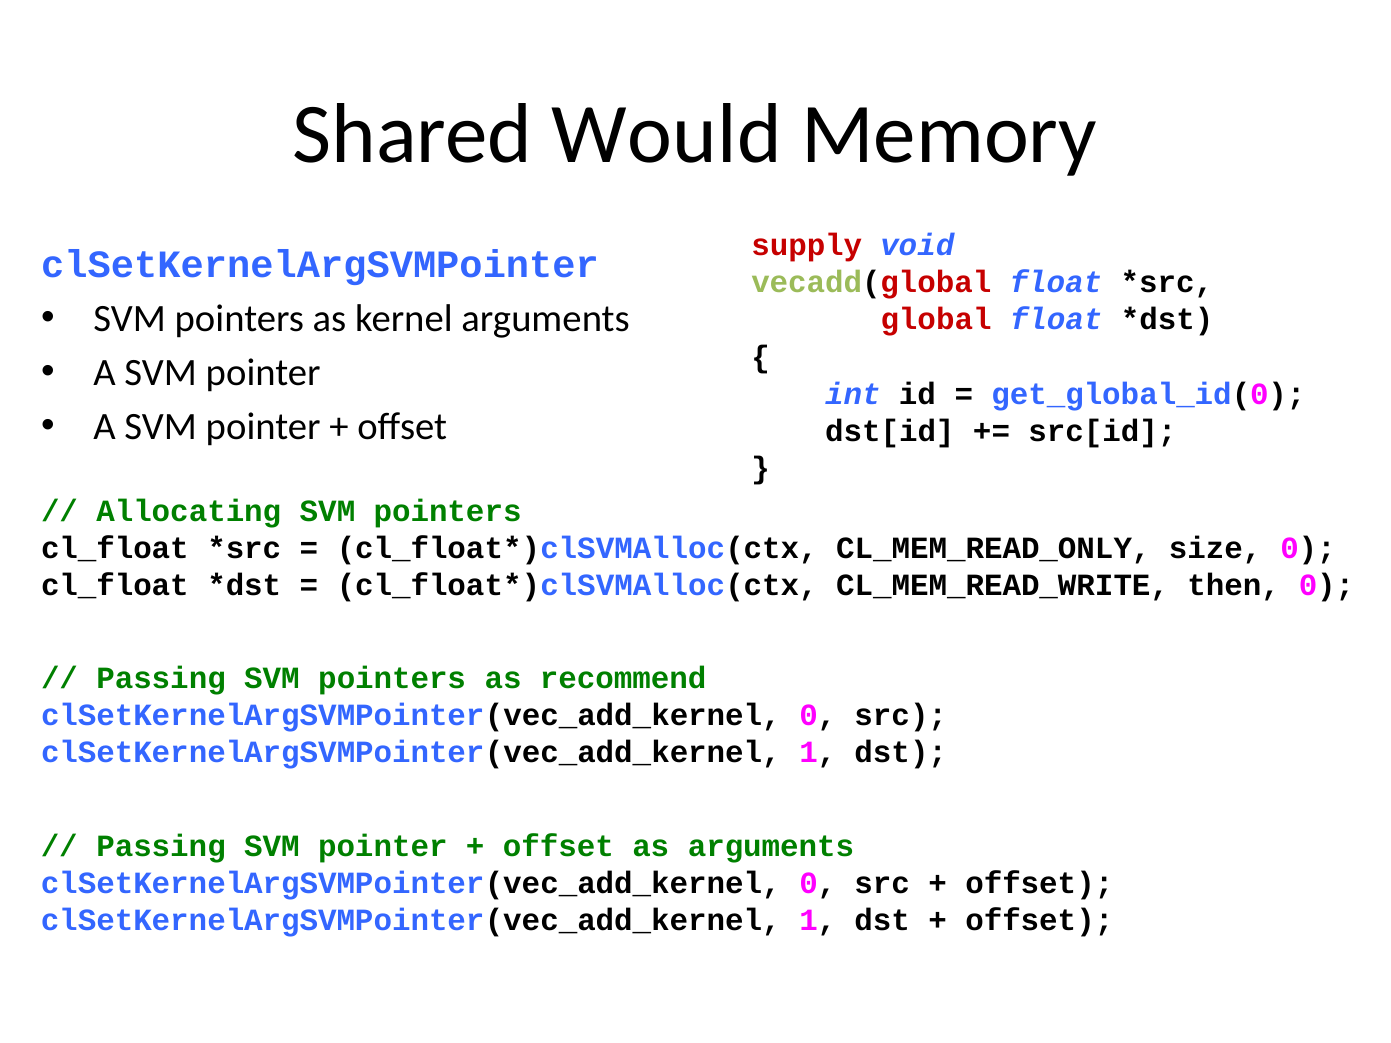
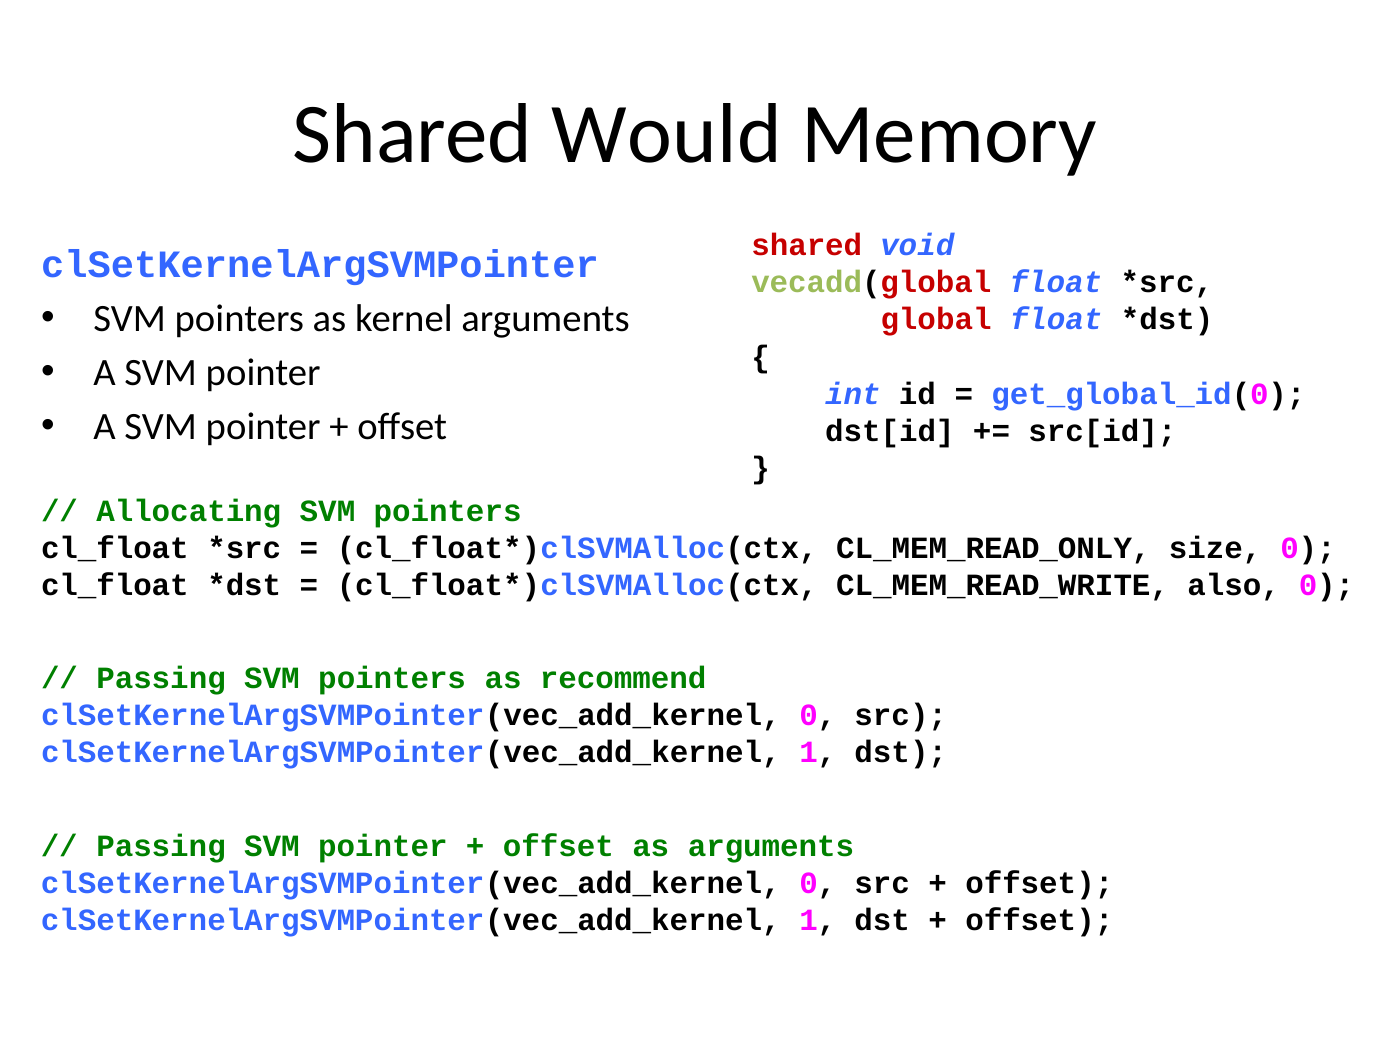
supply at (807, 246): supply -> shared
then: then -> also
